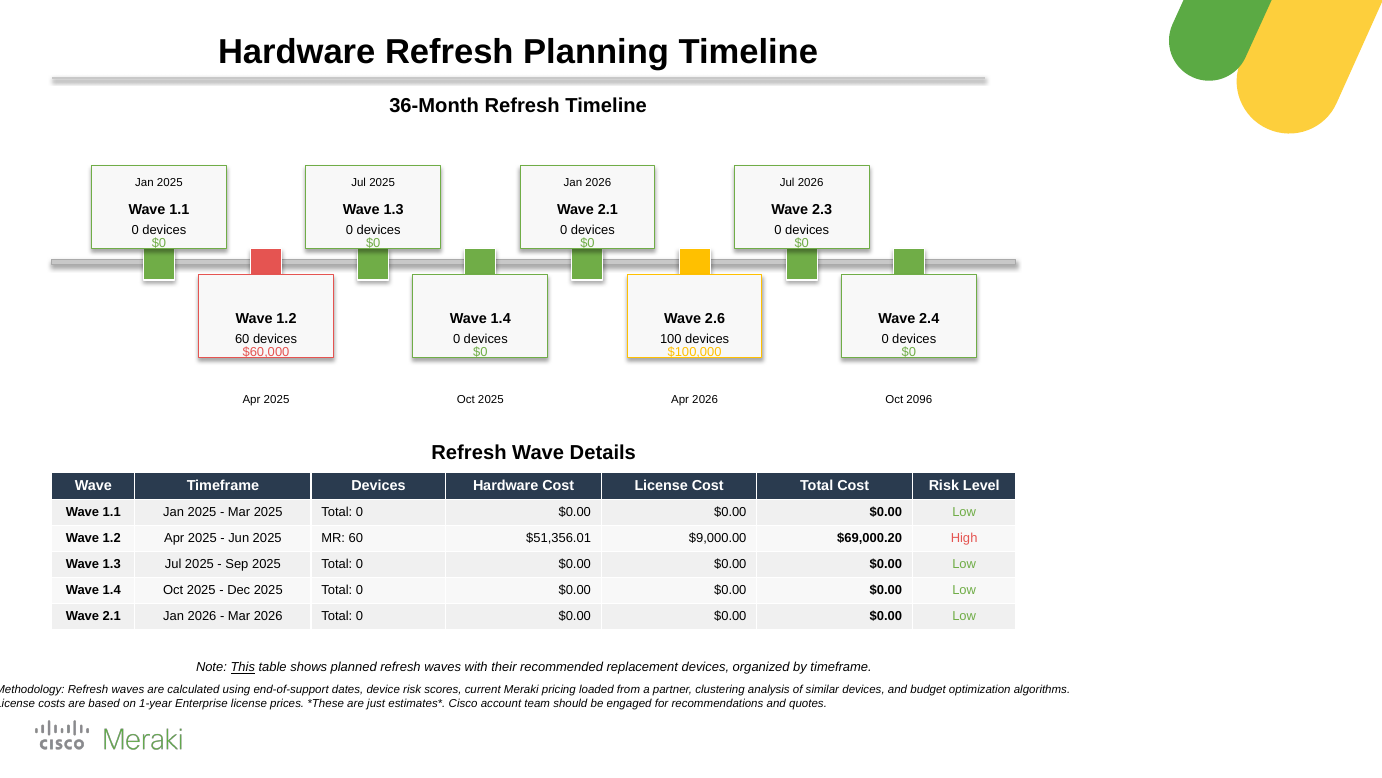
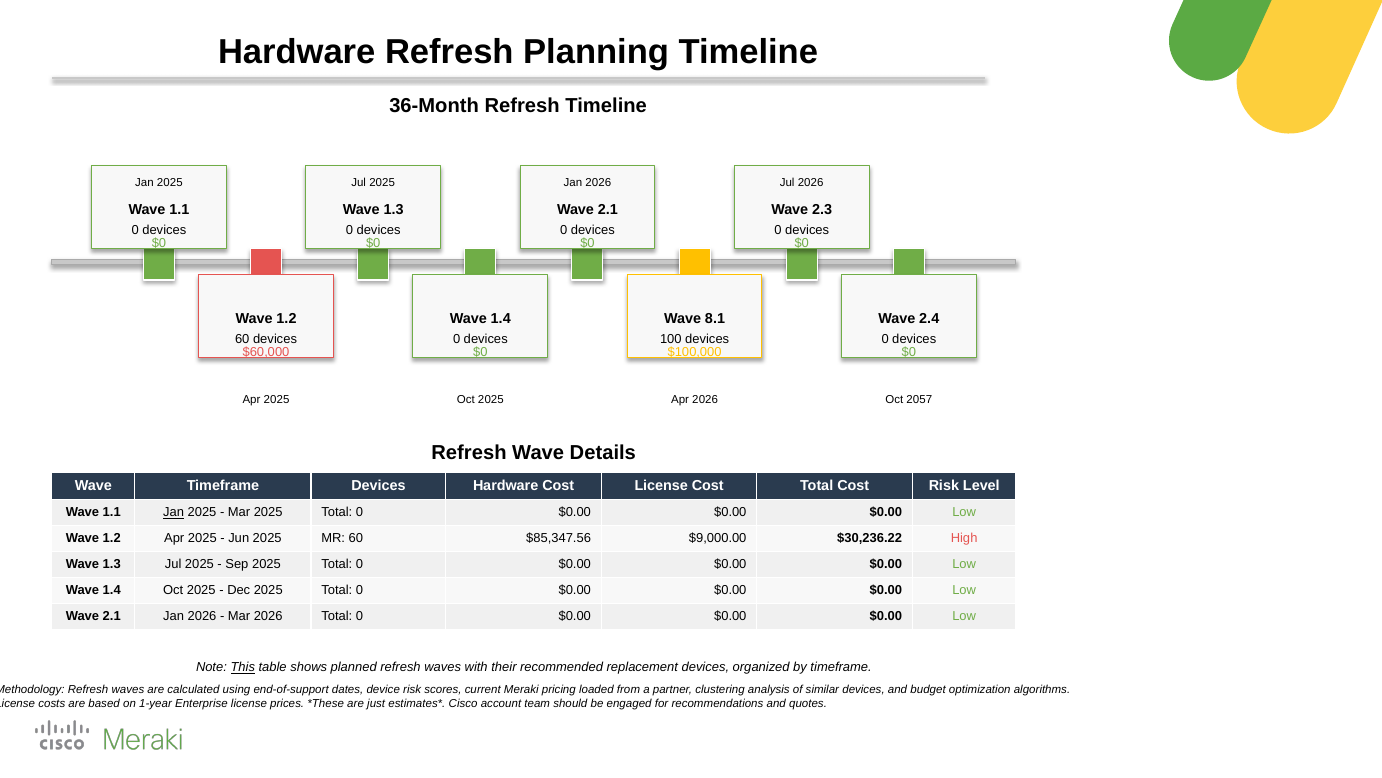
2.6: 2.6 -> 8.1
2096: 2096 -> 2057
Jan at (174, 512) underline: none -> present
$51,356.01: $51,356.01 -> $85,347.56
$69,000.20: $69,000.20 -> $30,236.22
